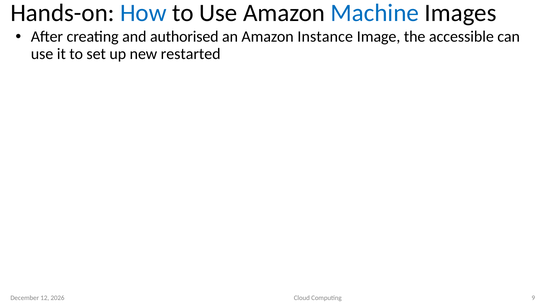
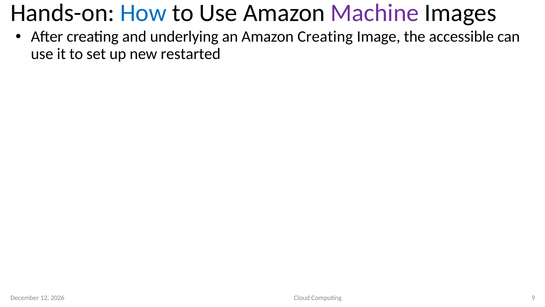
Machine colour: blue -> purple
authorised: authorised -> underlying
Amazon Instance: Instance -> Creating
